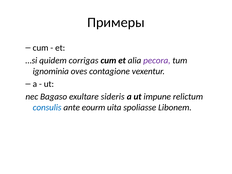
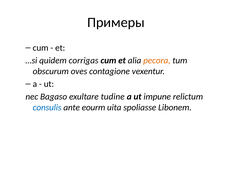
pecora colour: purple -> orange
ignominia: ignominia -> obscurum
sideris: sideris -> tudine
